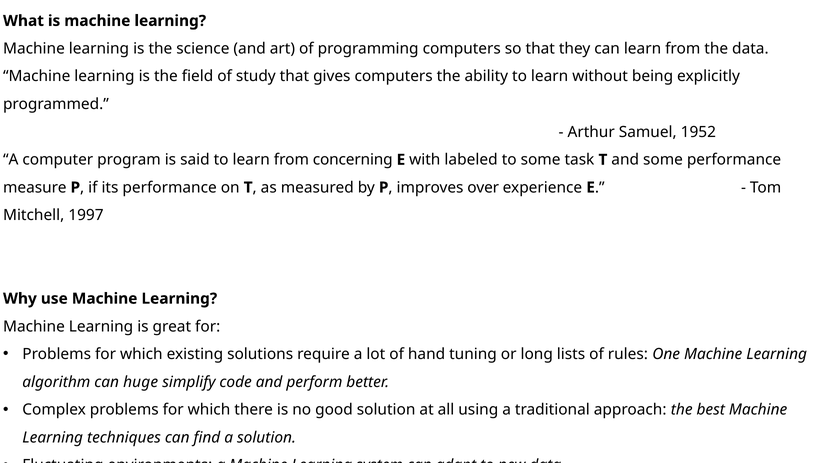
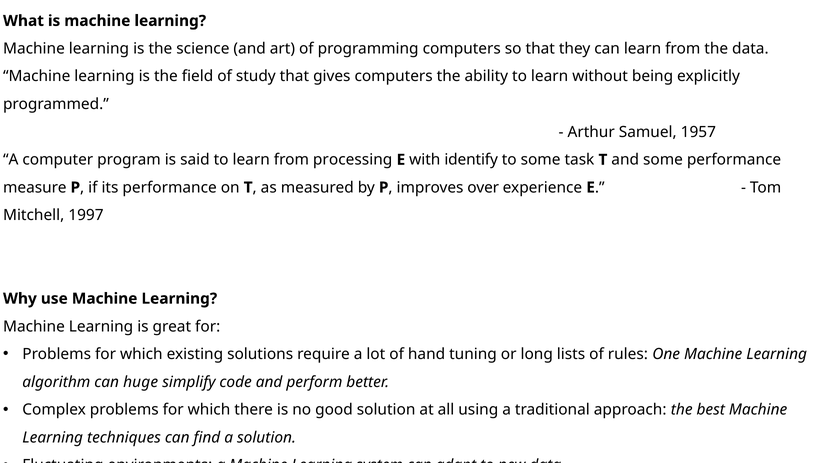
1952: 1952 -> 1957
concerning: concerning -> processing
labeled: labeled -> identify
